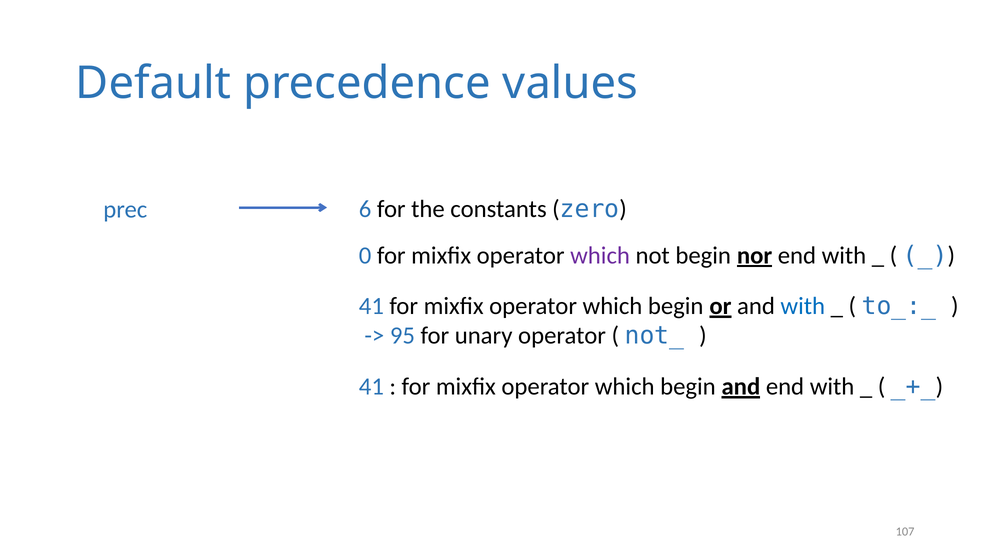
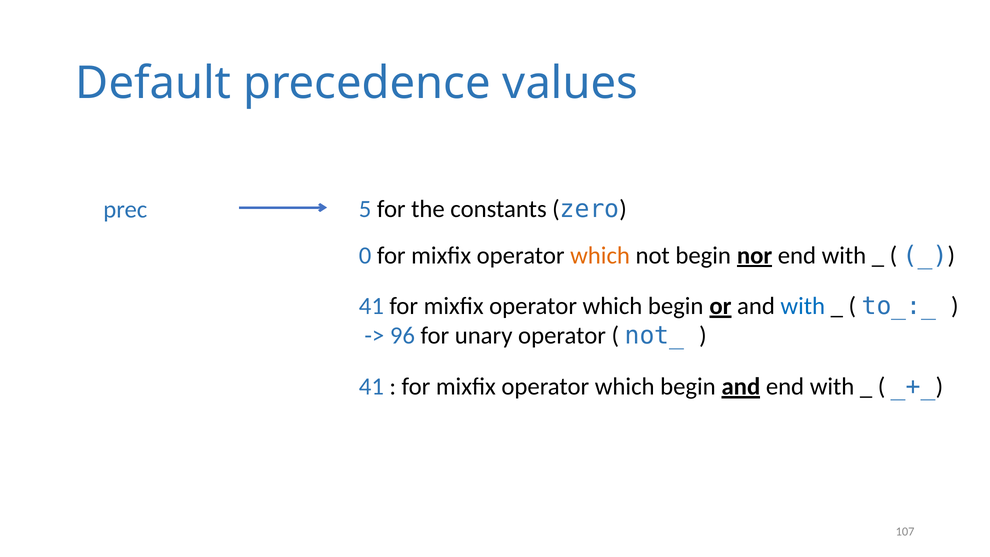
6: 6 -> 5
which at (600, 255) colour: purple -> orange
95: 95 -> 96
